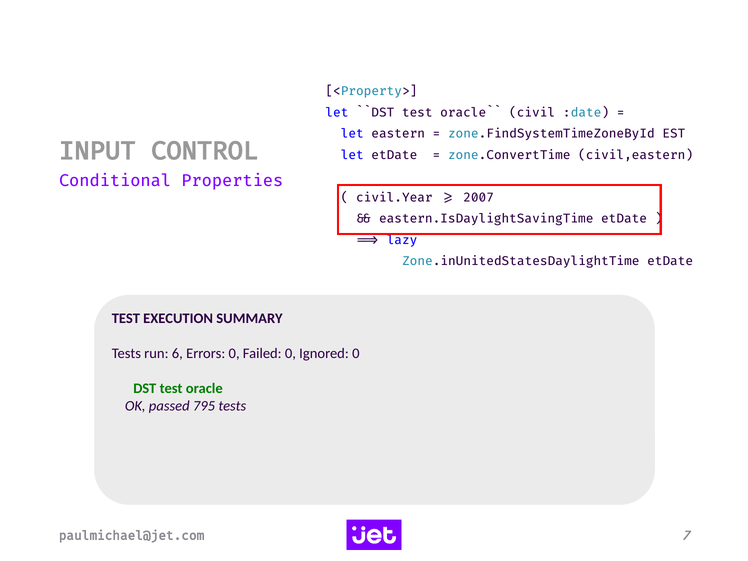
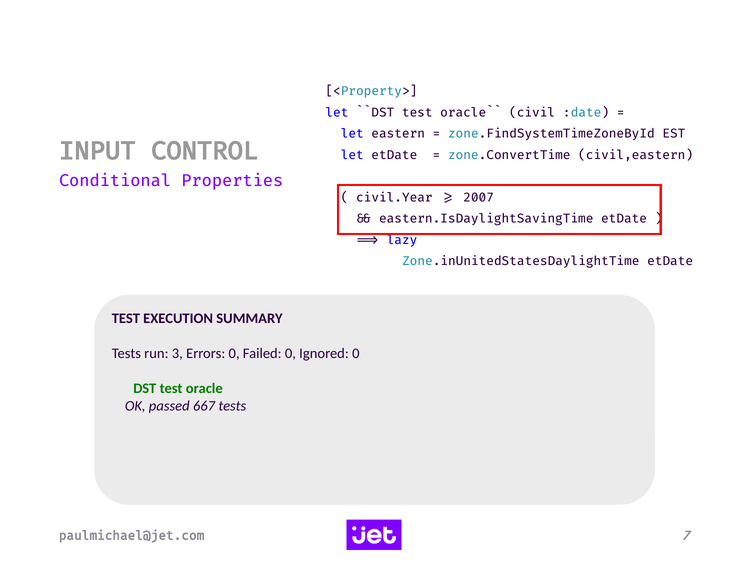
6: 6 -> 3
795: 795 -> 667
